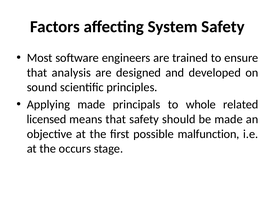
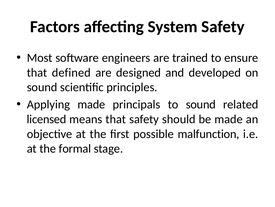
analysis: analysis -> defined
to whole: whole -> sound
occurs: occurs -> formal
